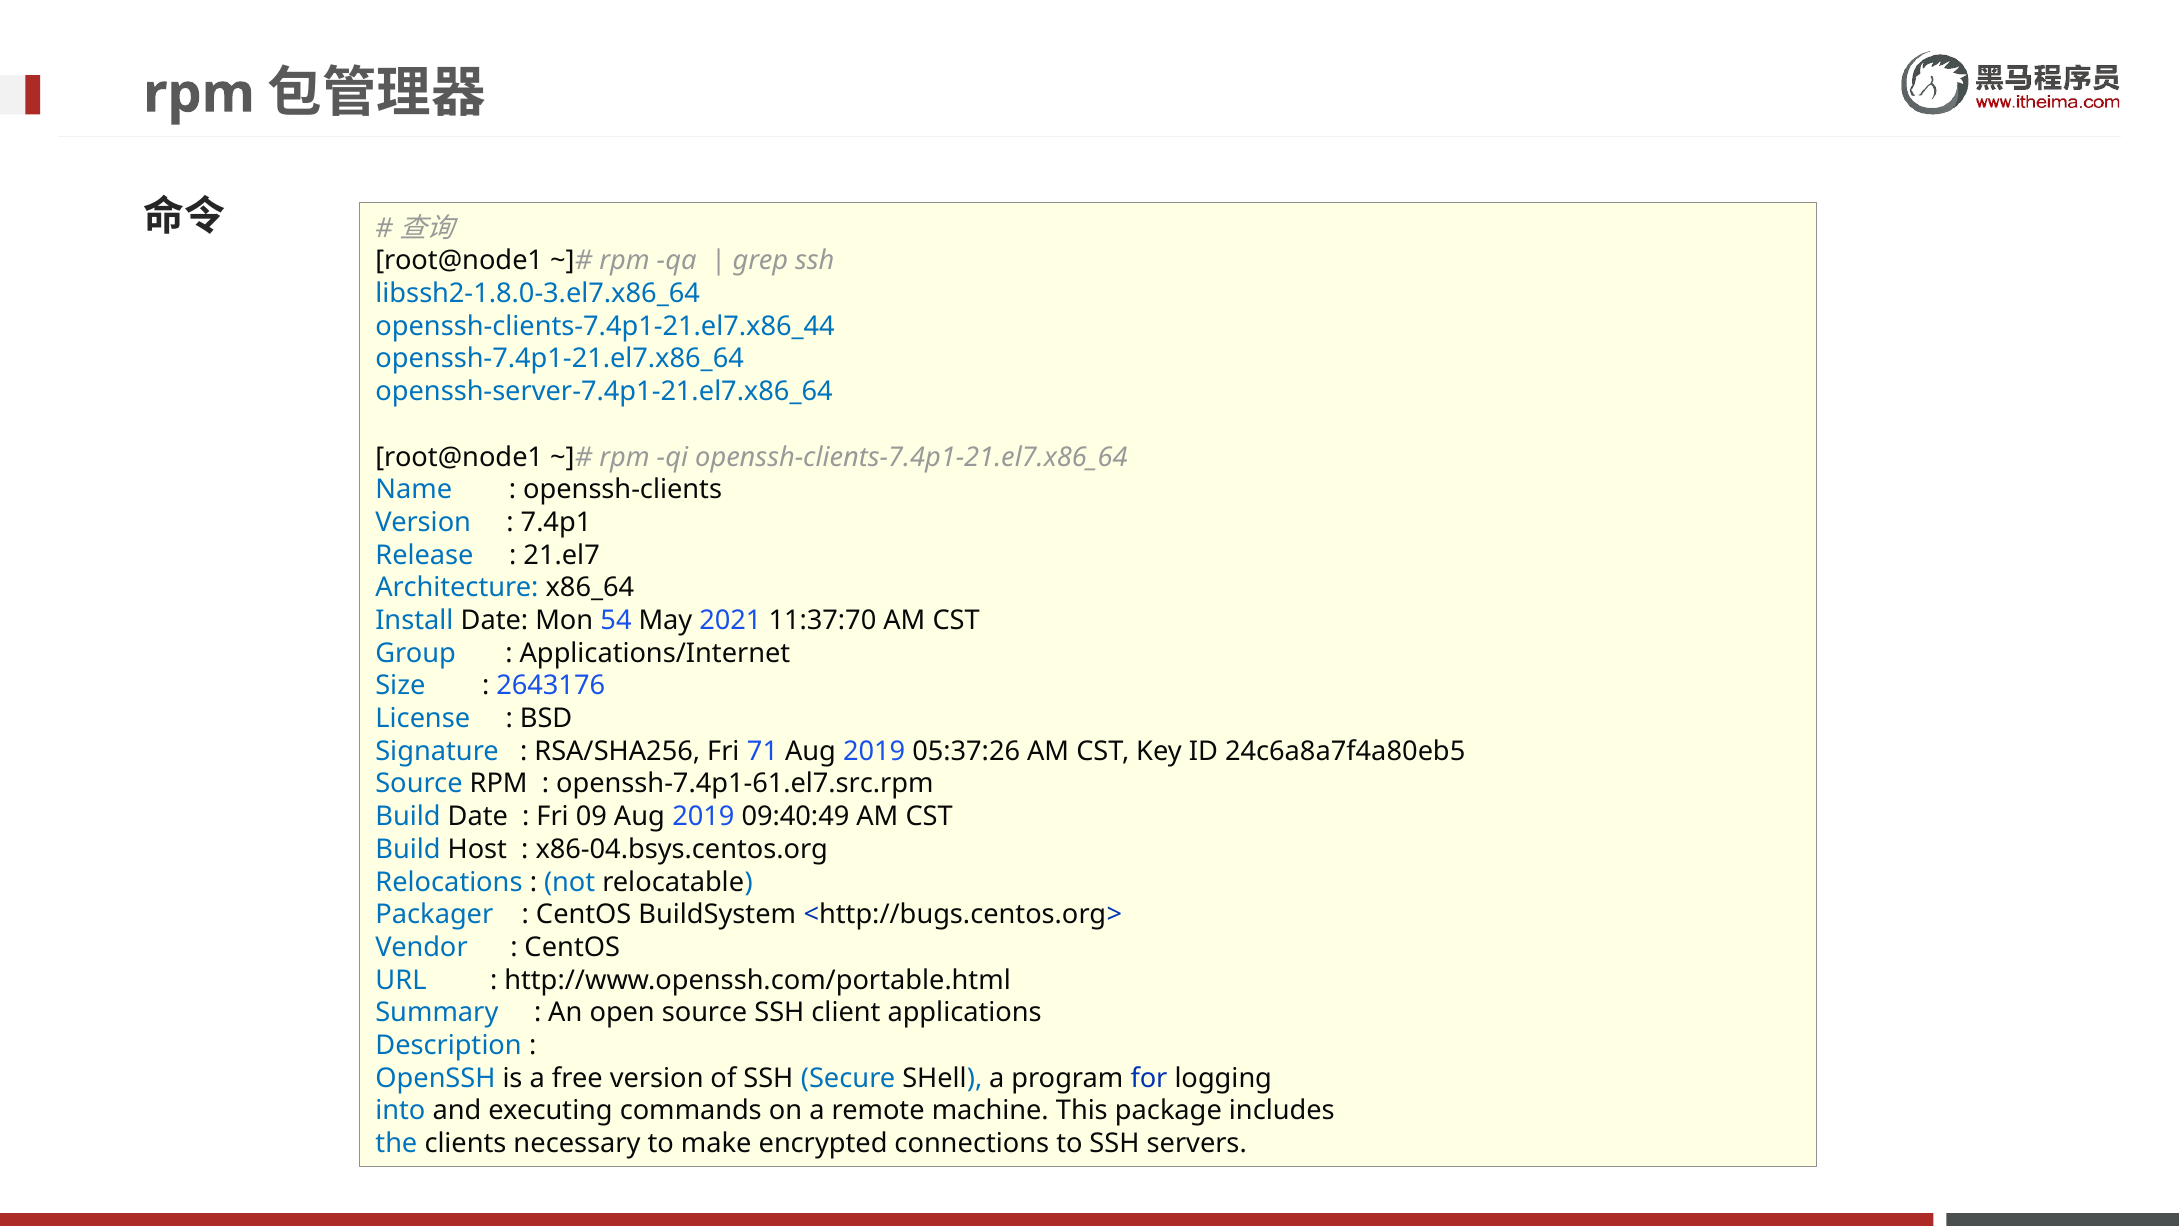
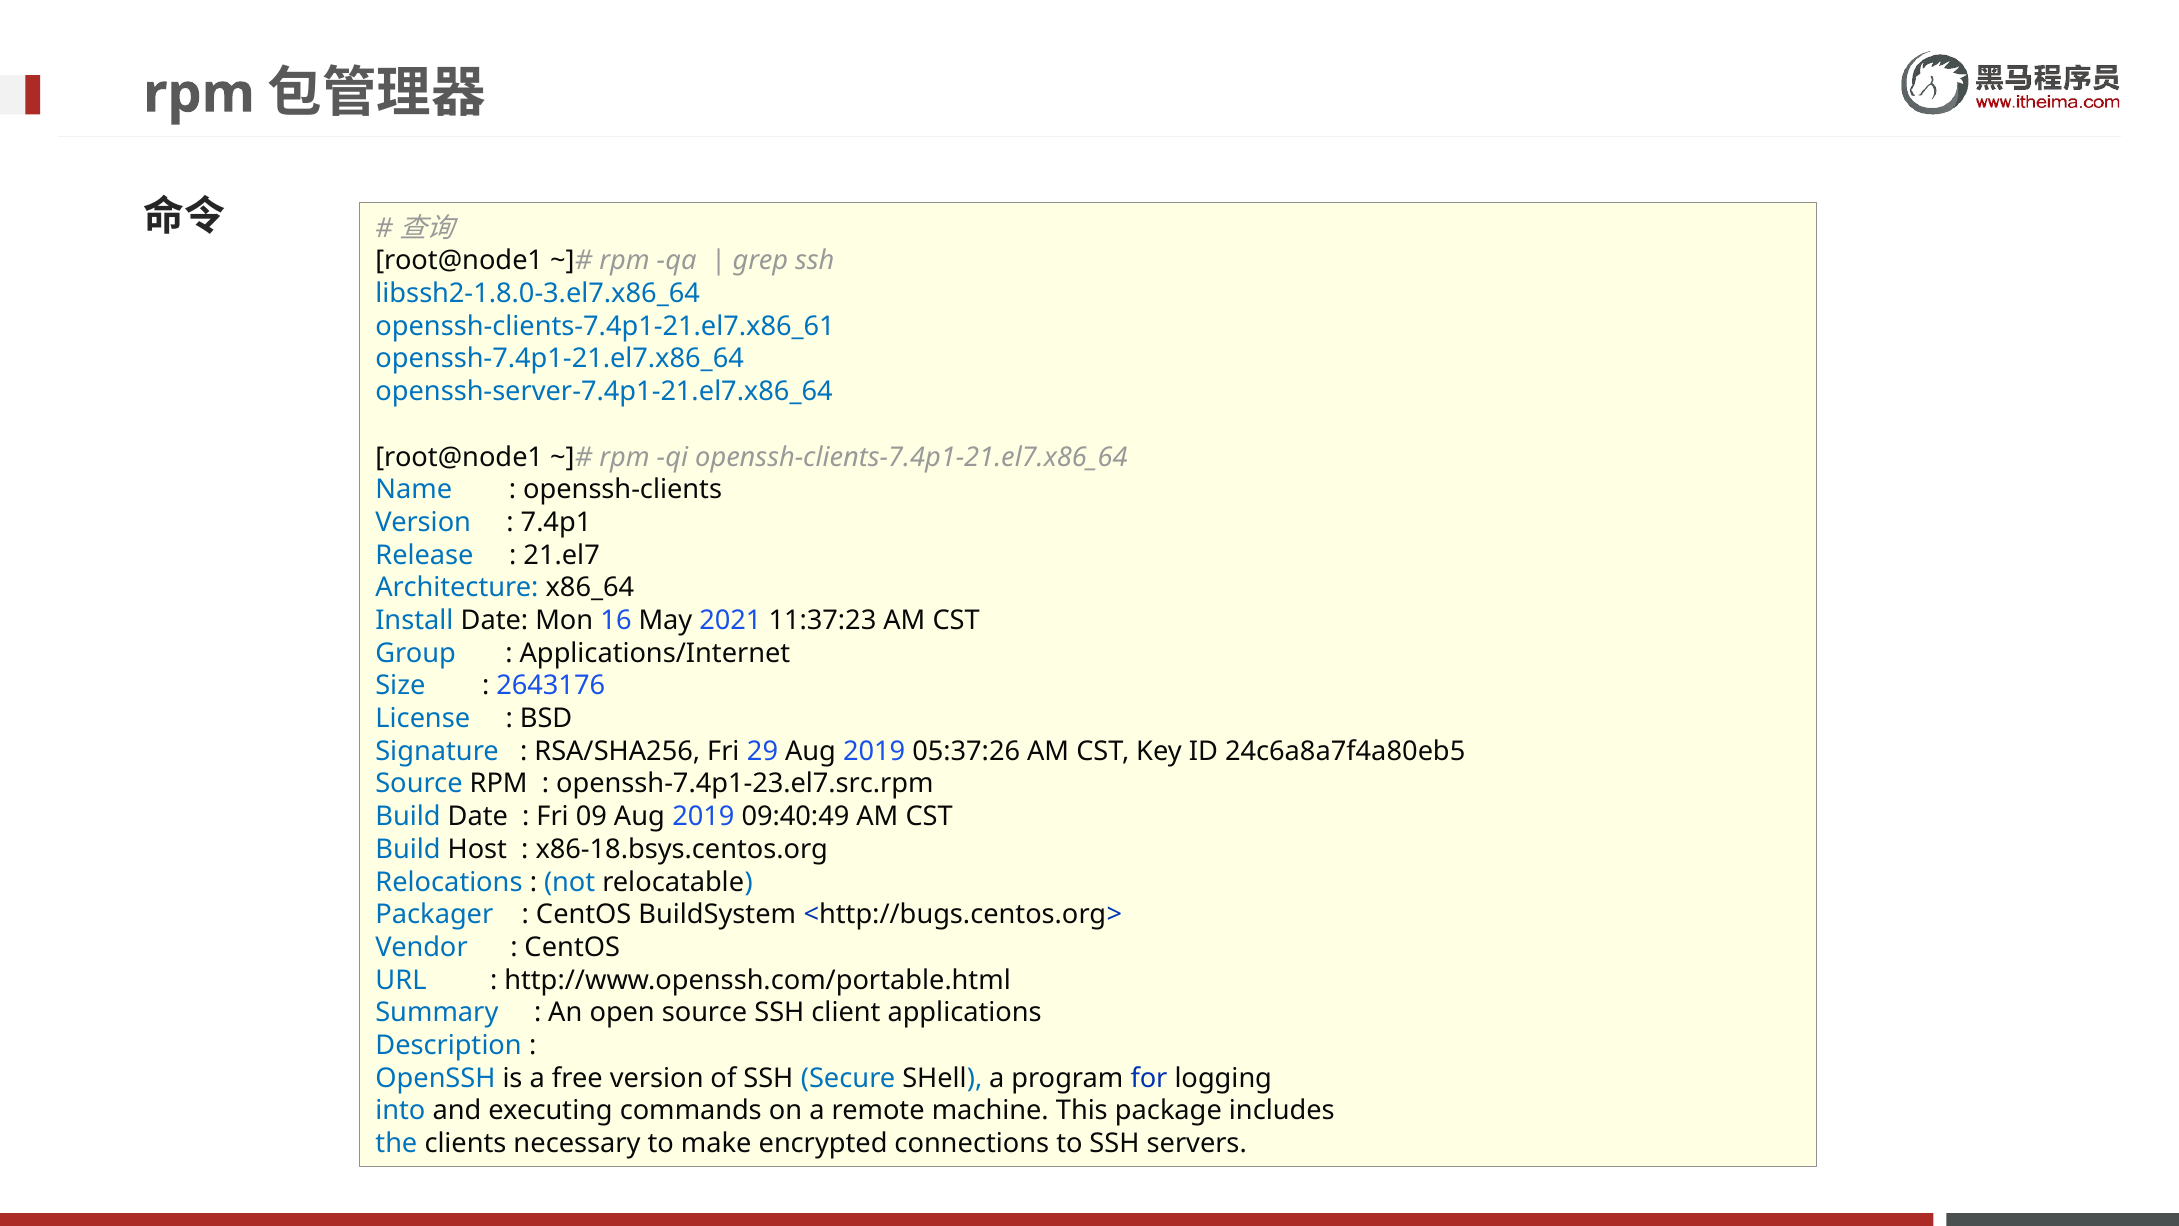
openssh-clients-7.4p1-21.el7.x86_44: openssh-clients-7.4p1-21.el7.x86_44 -> openssh-clients-7.4p1-21.el7.x86_61
54: 54 -> 16
11:37:70: 11:37:70 -> 11:37:23
71: 71 -> 29
openssh-7.4p1-61.el7.src.rpm: openssh-7.4p1-61.el7.src.rpm -> openssh-7.4p1-23.el7.src.rpm
x86-04.bsys.centos.org: x86-04.bsys.centos.org -> x86-18.bsys.centos.org
